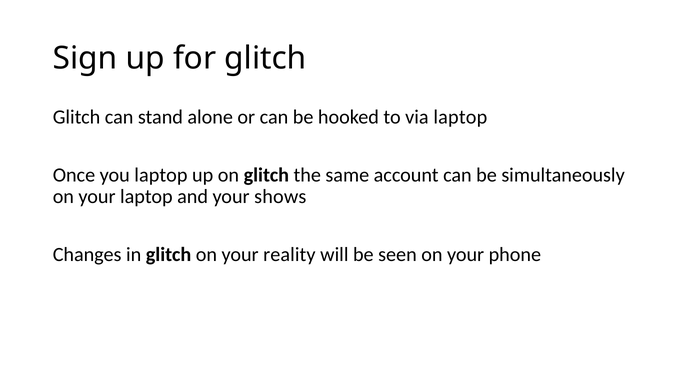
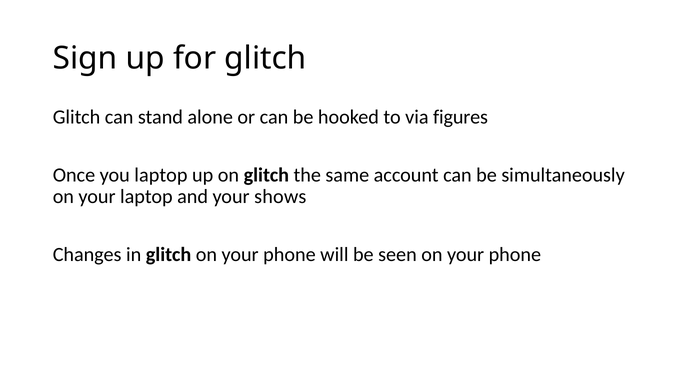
via laptop: laptop -> figures
glitch on your reality: reality -> phone
